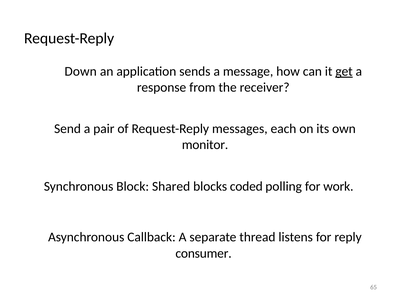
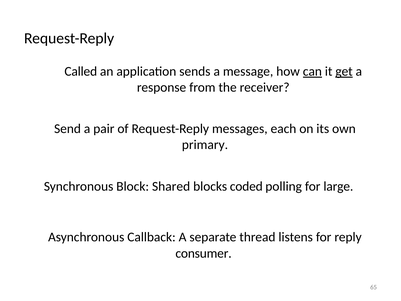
Down: Down -> Called
can underline: none -> present
monitor: monitor -> primary
work: work -> large
